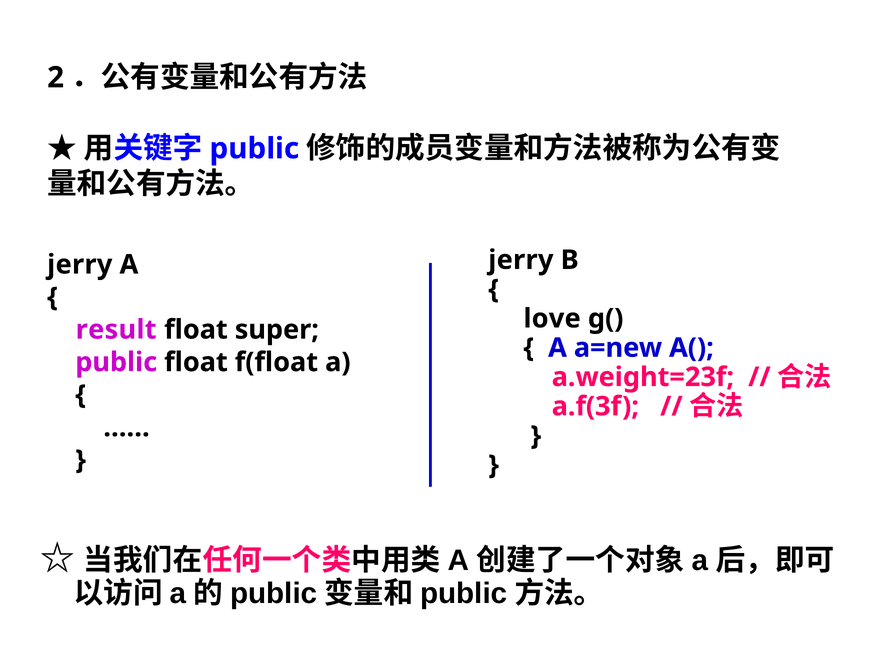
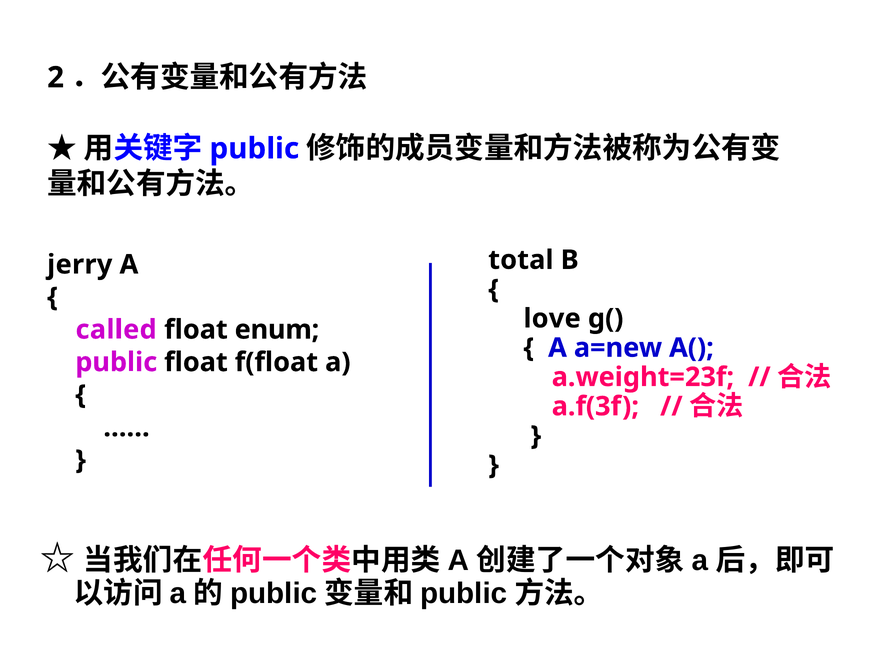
jerry at (521, 260): jerry -> total
result: result -> called
super: super -> enum
